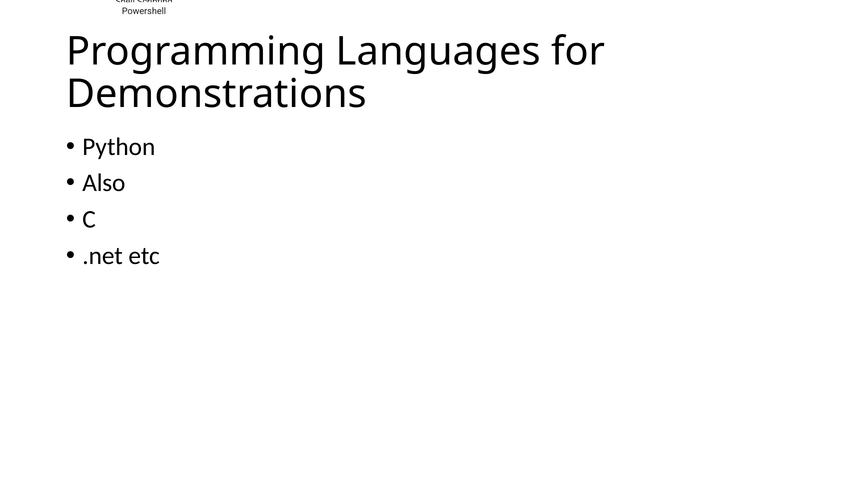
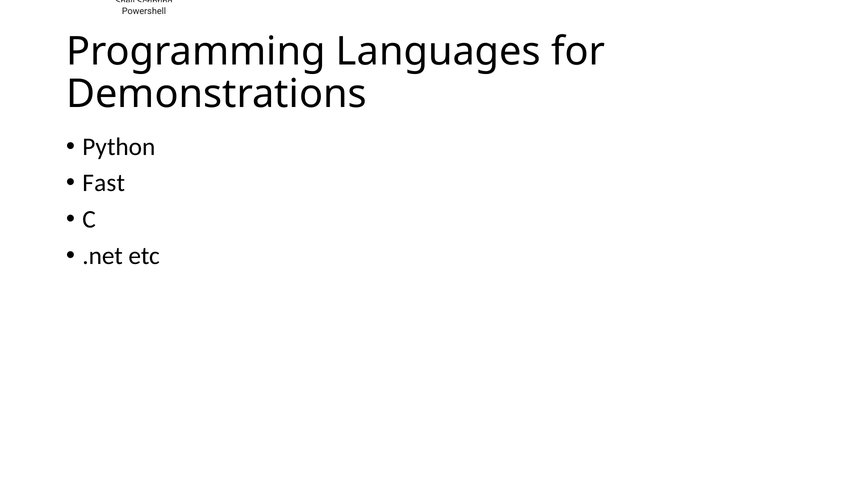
Also: Also -> Fast
